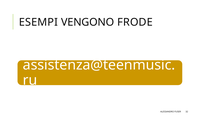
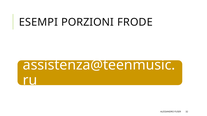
VENGONO: VENGONO -> PORZIONI
